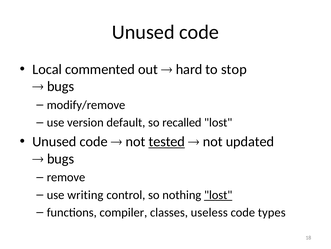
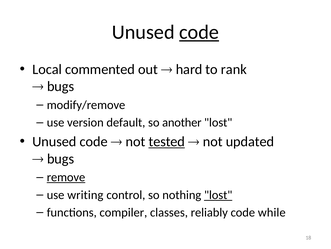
code at (199, 32) underline: none -> present
stop: stop -> rank
recalled: recalled -> another
remove underline: none -> present
useless: useless -> reliably
types: types -> while
